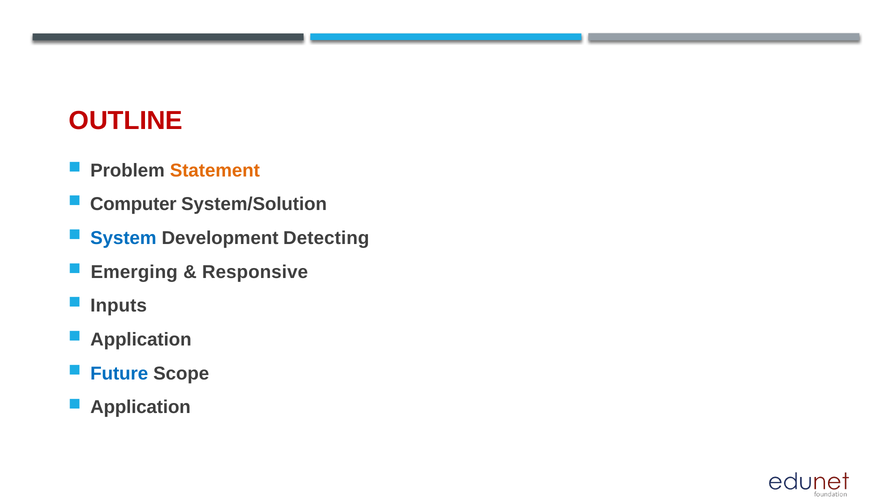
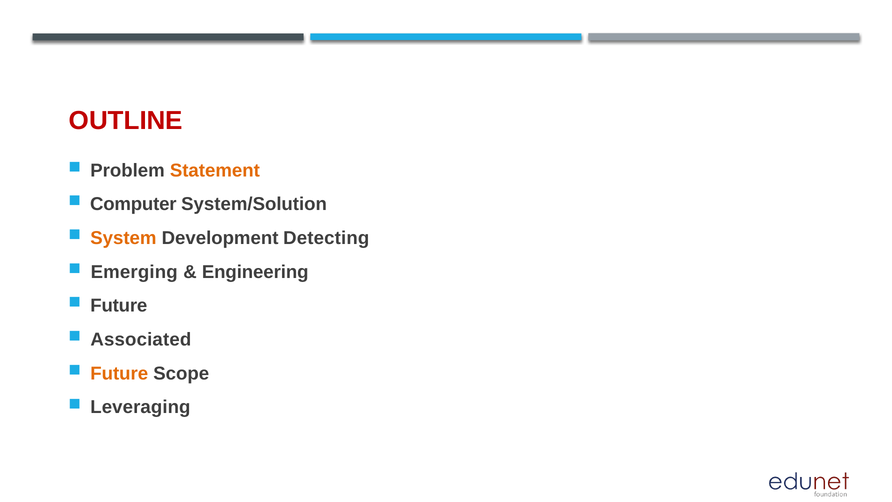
System colour: blue -> orange
Responsive: Responsive -> Engineering
Inputs at (119, 306): Inputs -> Future
Application at (141, 339): Application -> Associated
Future at (119, 373) colour: blue -> orange
Application at (140, 407): Application -> Leveraging
